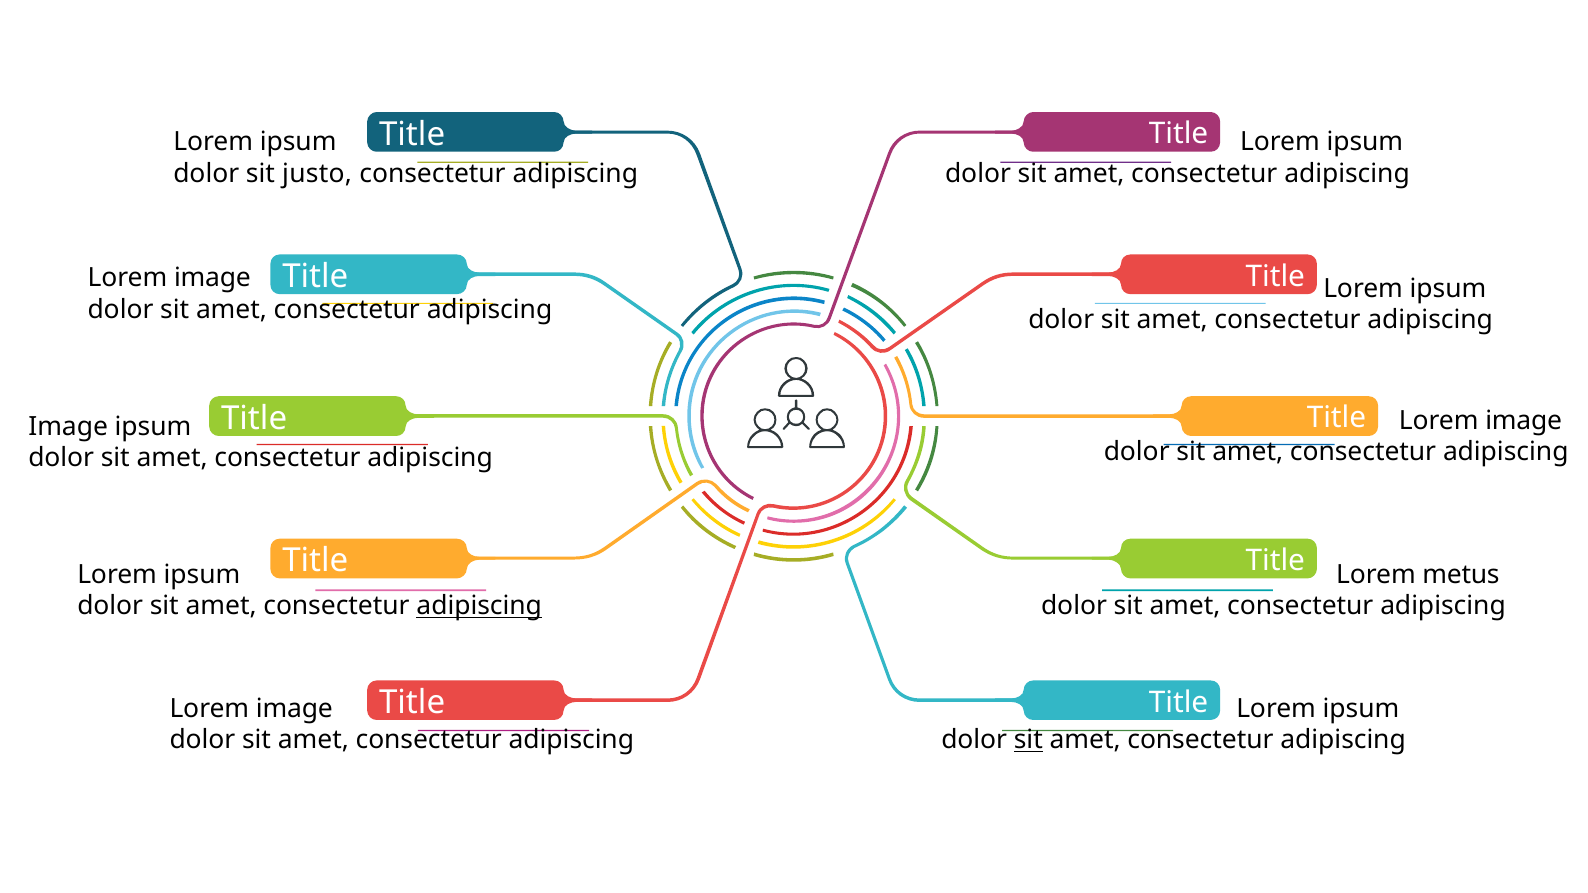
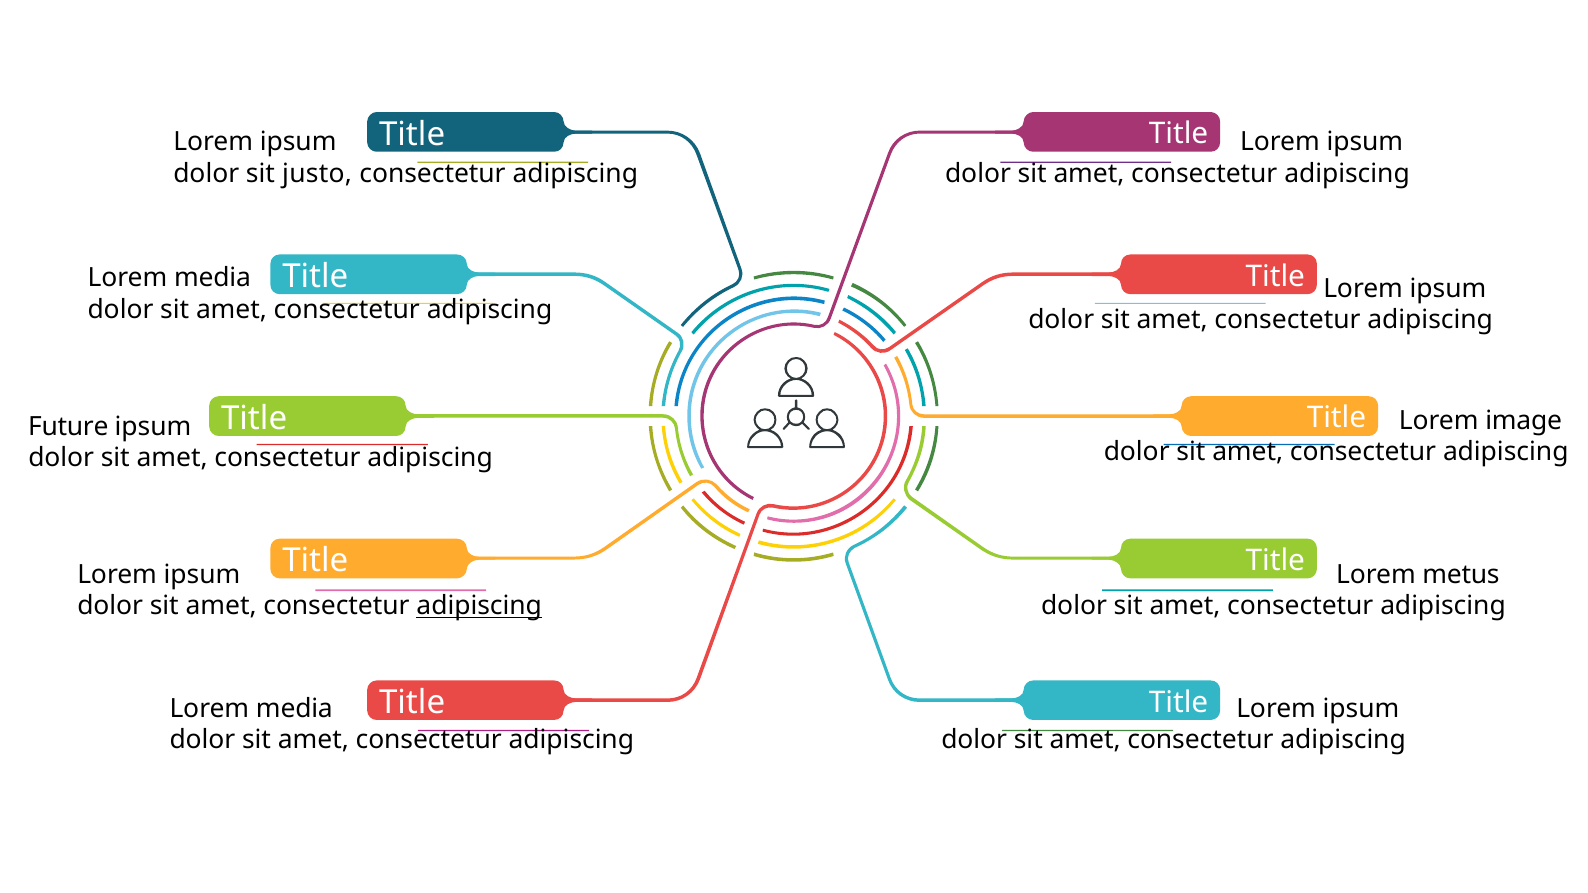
image at (212, 278): image -> media
Image at (68, 427): Image -> Future
image at (294, 709): image -> media
sit at (1028, 740) underline: present -> none
